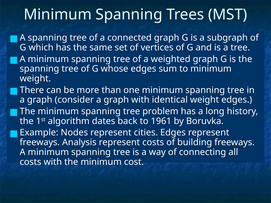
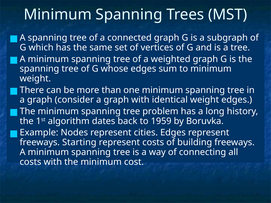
1961: 1961 -> 1959
Analysis: Analysis -> Starting
